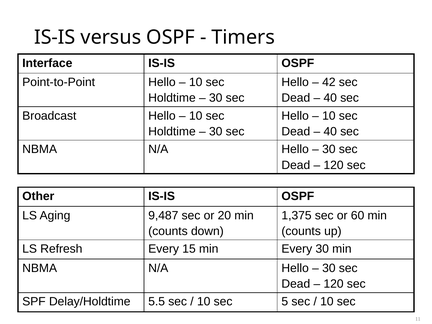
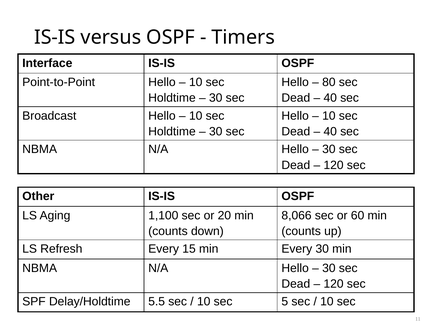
42: 42 -> 80
9,487: 9,487 -> 1,100
1,375: 1,375 -> 8,066
